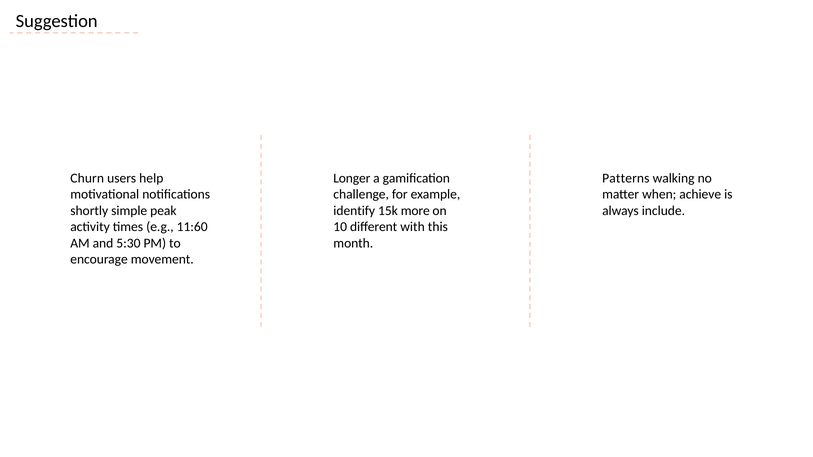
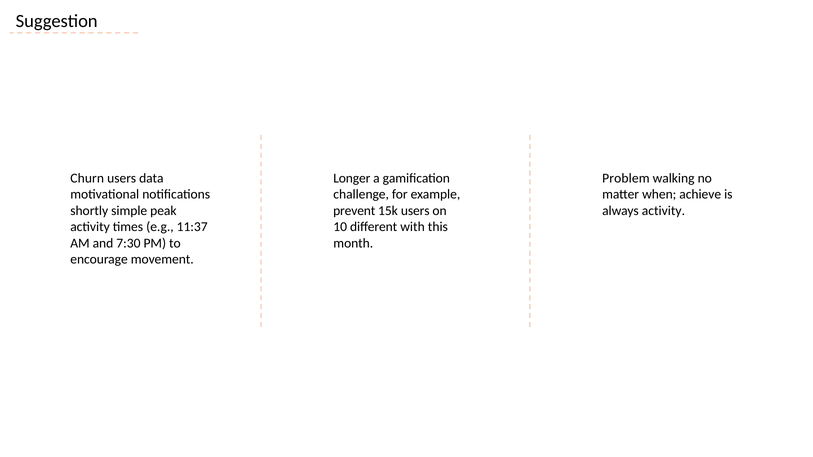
help: help -> data
Patterns: Patterns -> Problem
identify: identify -> prevent
15k more: more -> users
always include: include -> activity
11:60: 11:60 -> 11:37
5:30: 5:30 -> 7:30
